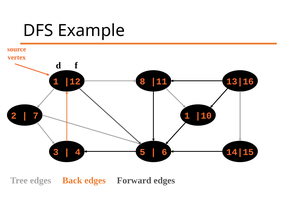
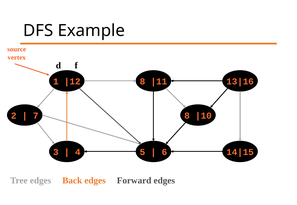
7 1: 1 -> 8
